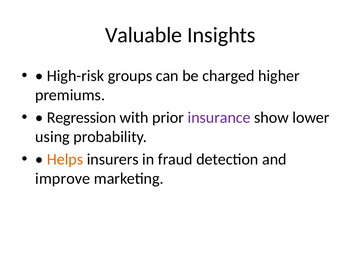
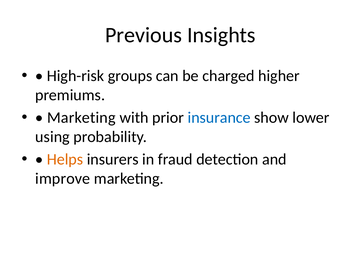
Valuable: Valuable -> Previous
Regression at (81, 117): Regression -> Marketing
insurance colour: purple -> blue
